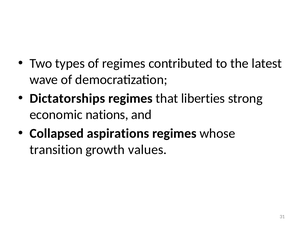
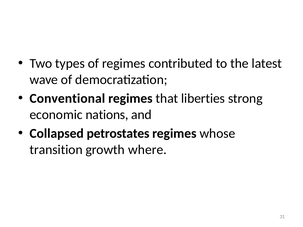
Dictatorships: Dictatorships -> Conventional
aspirations: aspirations -> petrostates
values: values -> where
